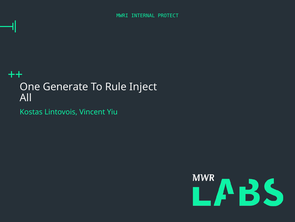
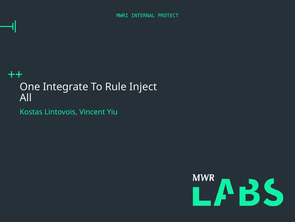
Generate: Generate -> Integrate
